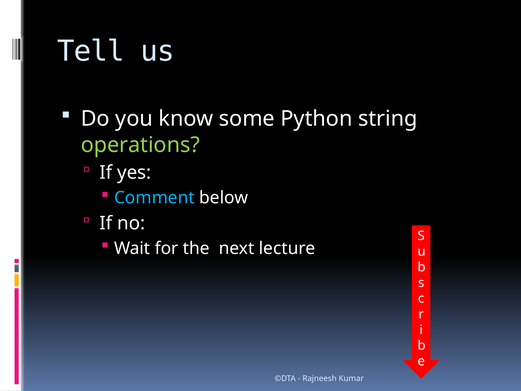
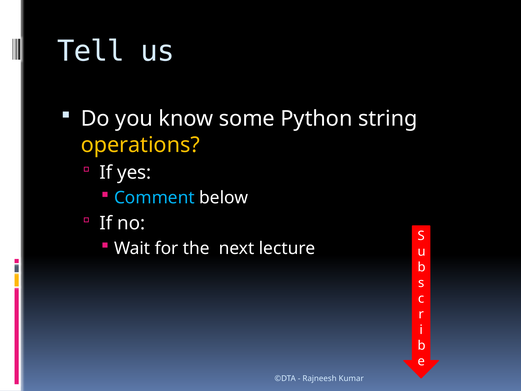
operations colour: light green -> yellow
